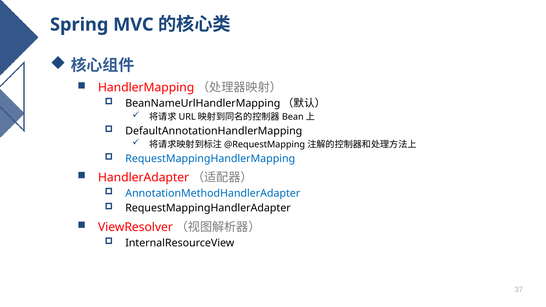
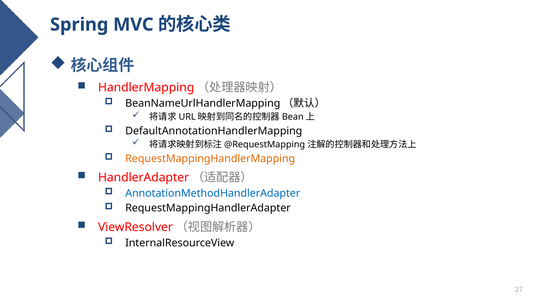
RequestMappingHandlerMapping colour: blue -> orange
